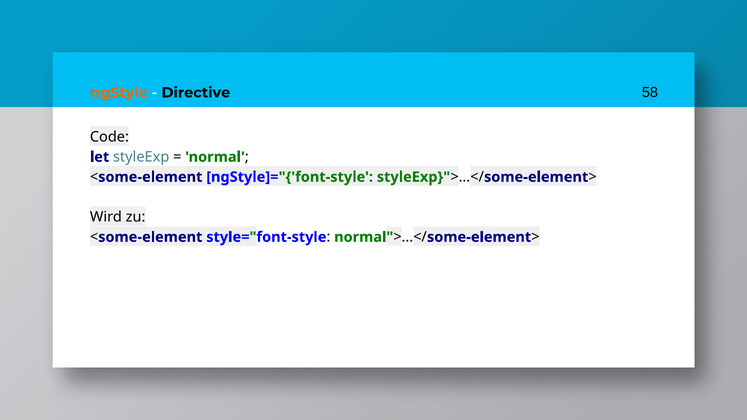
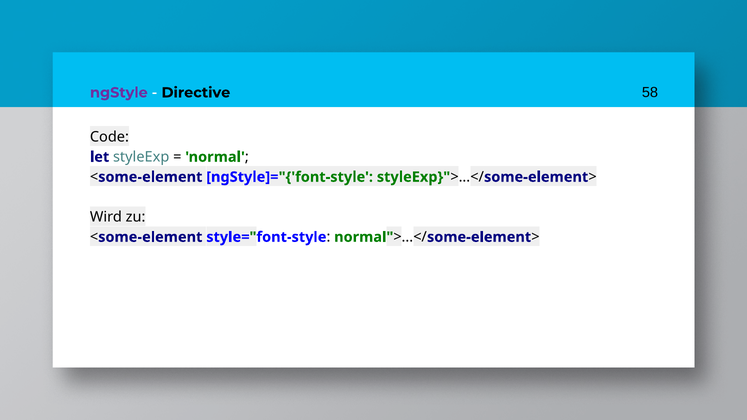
ngStyle colour: orange -> purple
